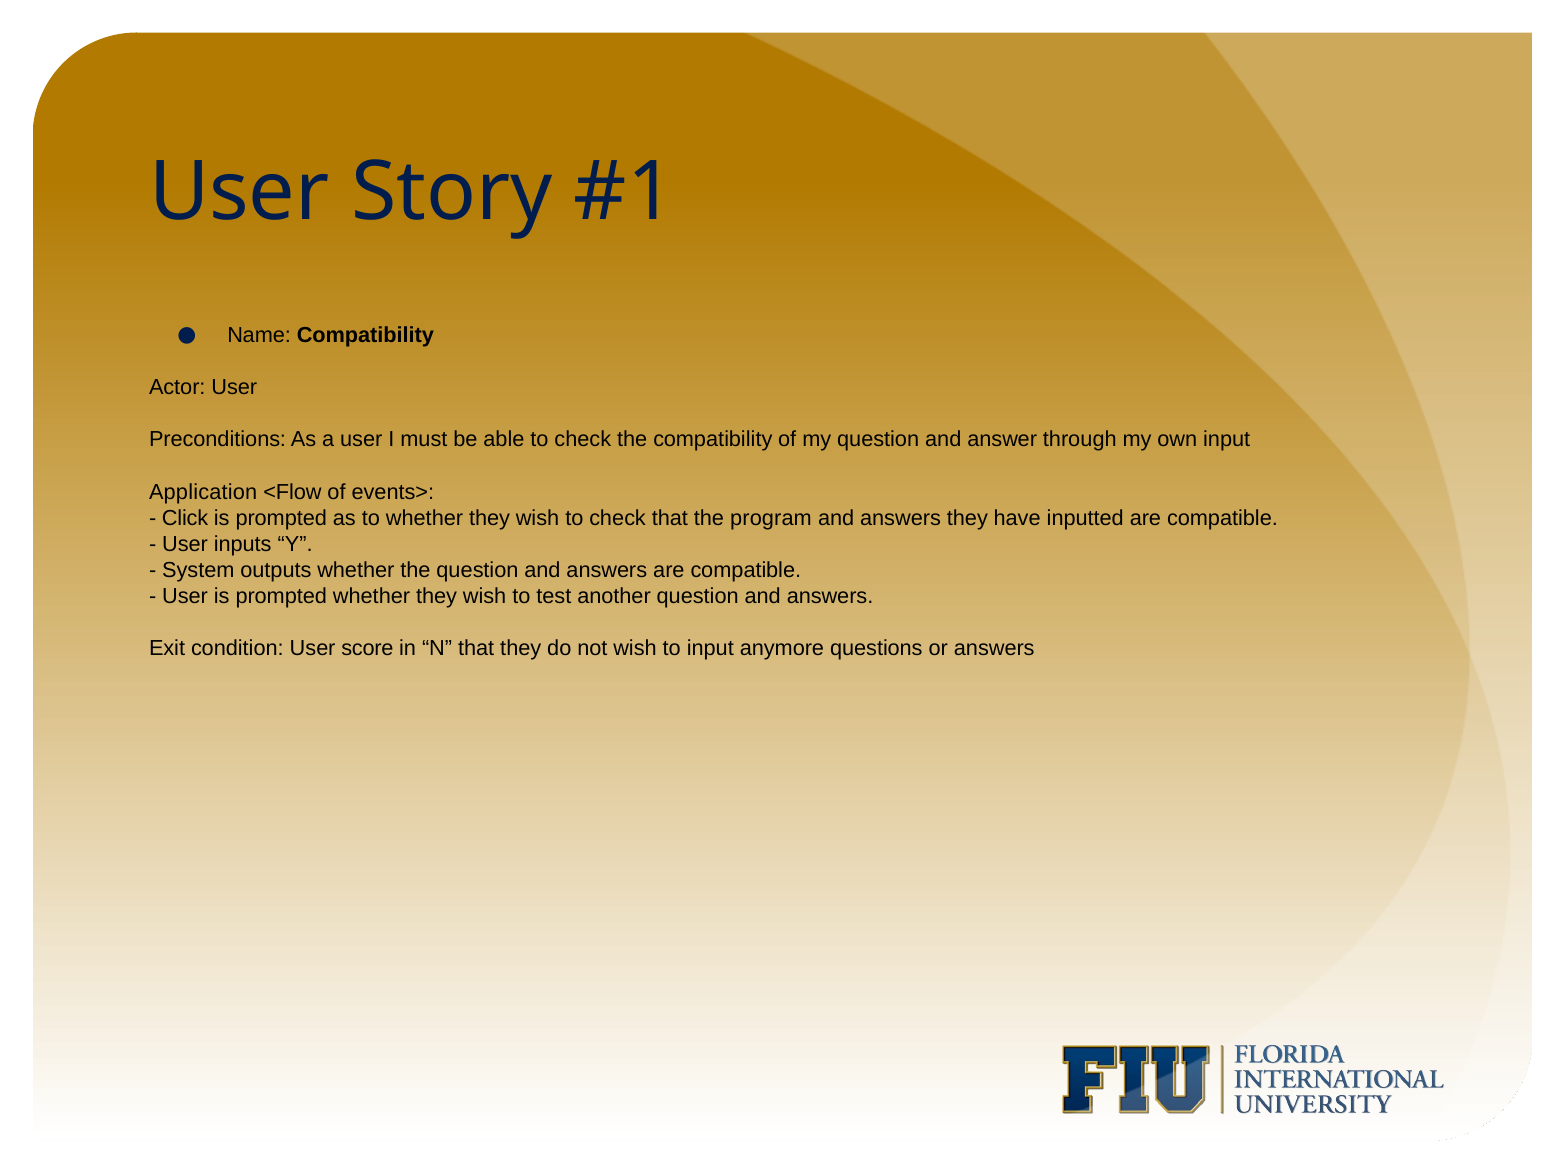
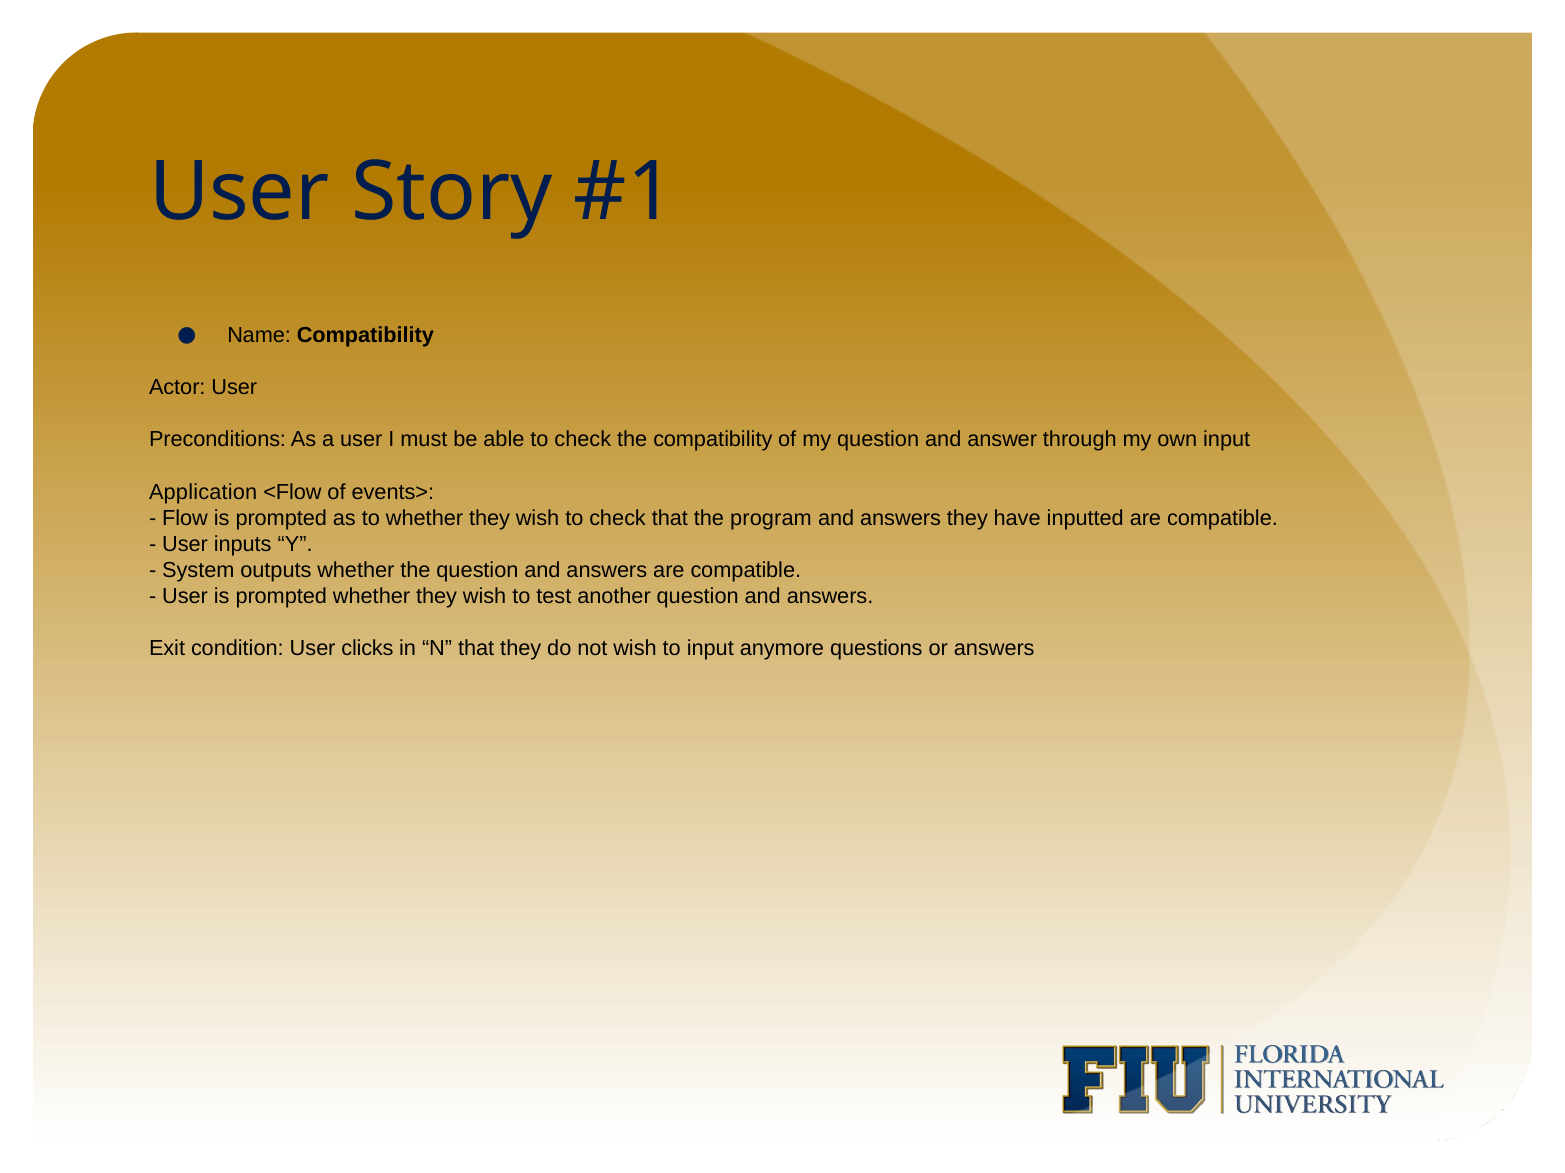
Click: Click -> Flow
score: score -> clicks
